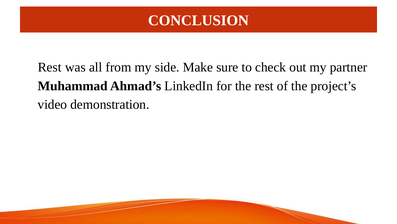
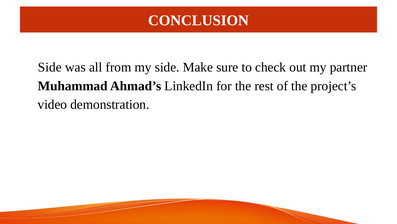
Rest at (50, 67): Rest -> Side
